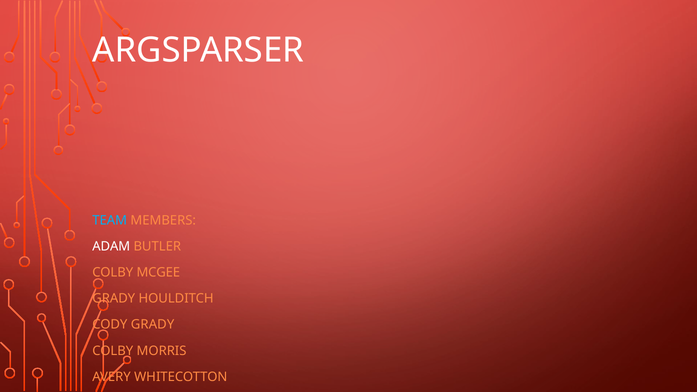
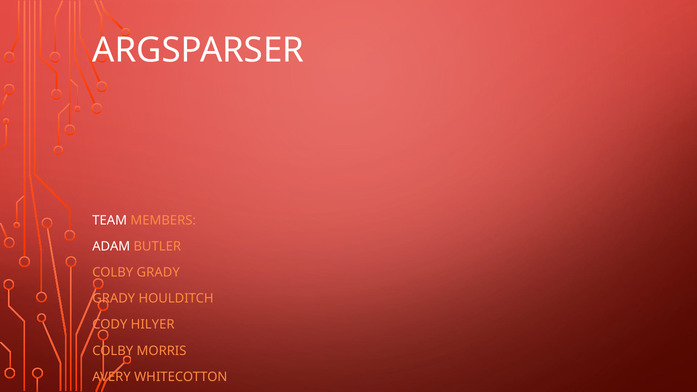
TEAM colour: light blue -> white
COLBY MCGEE: MCGEE -> GRADY
CODY GRADY: GRADY -> HILYER
